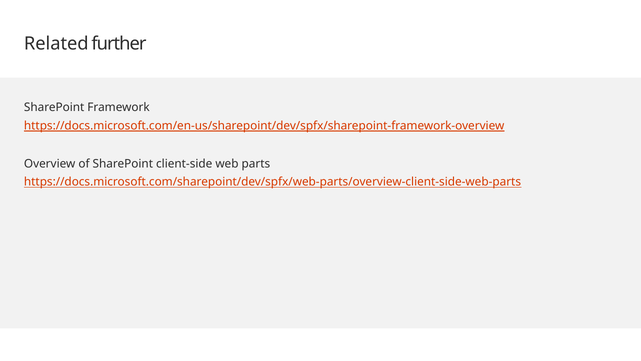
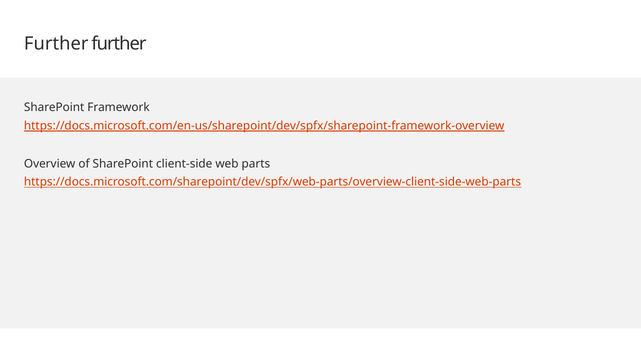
Related at (56, 44): Related -> Further
